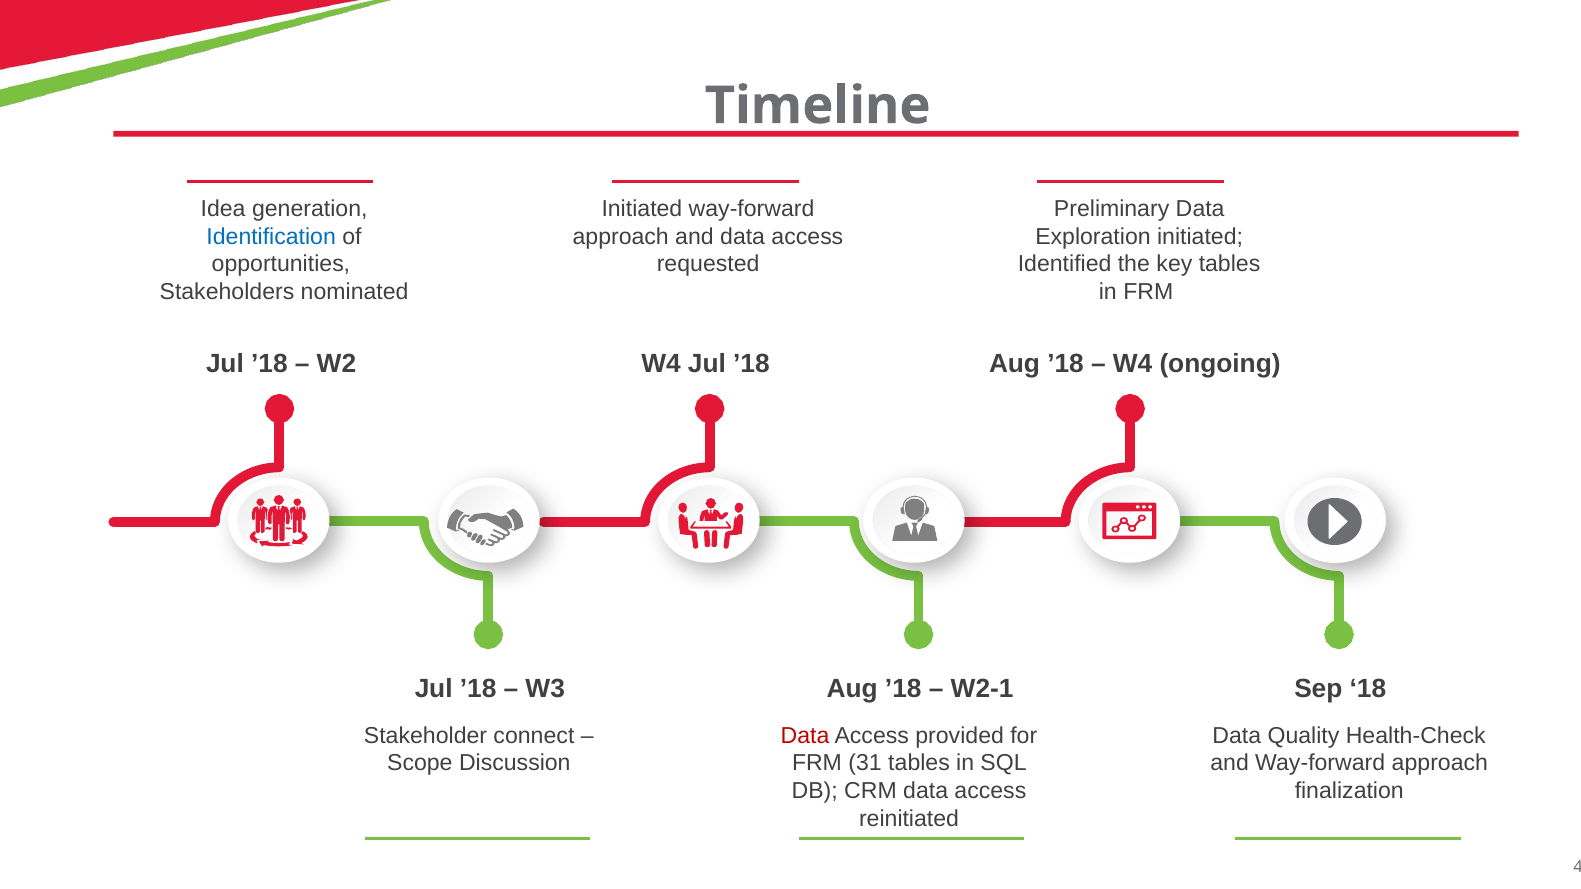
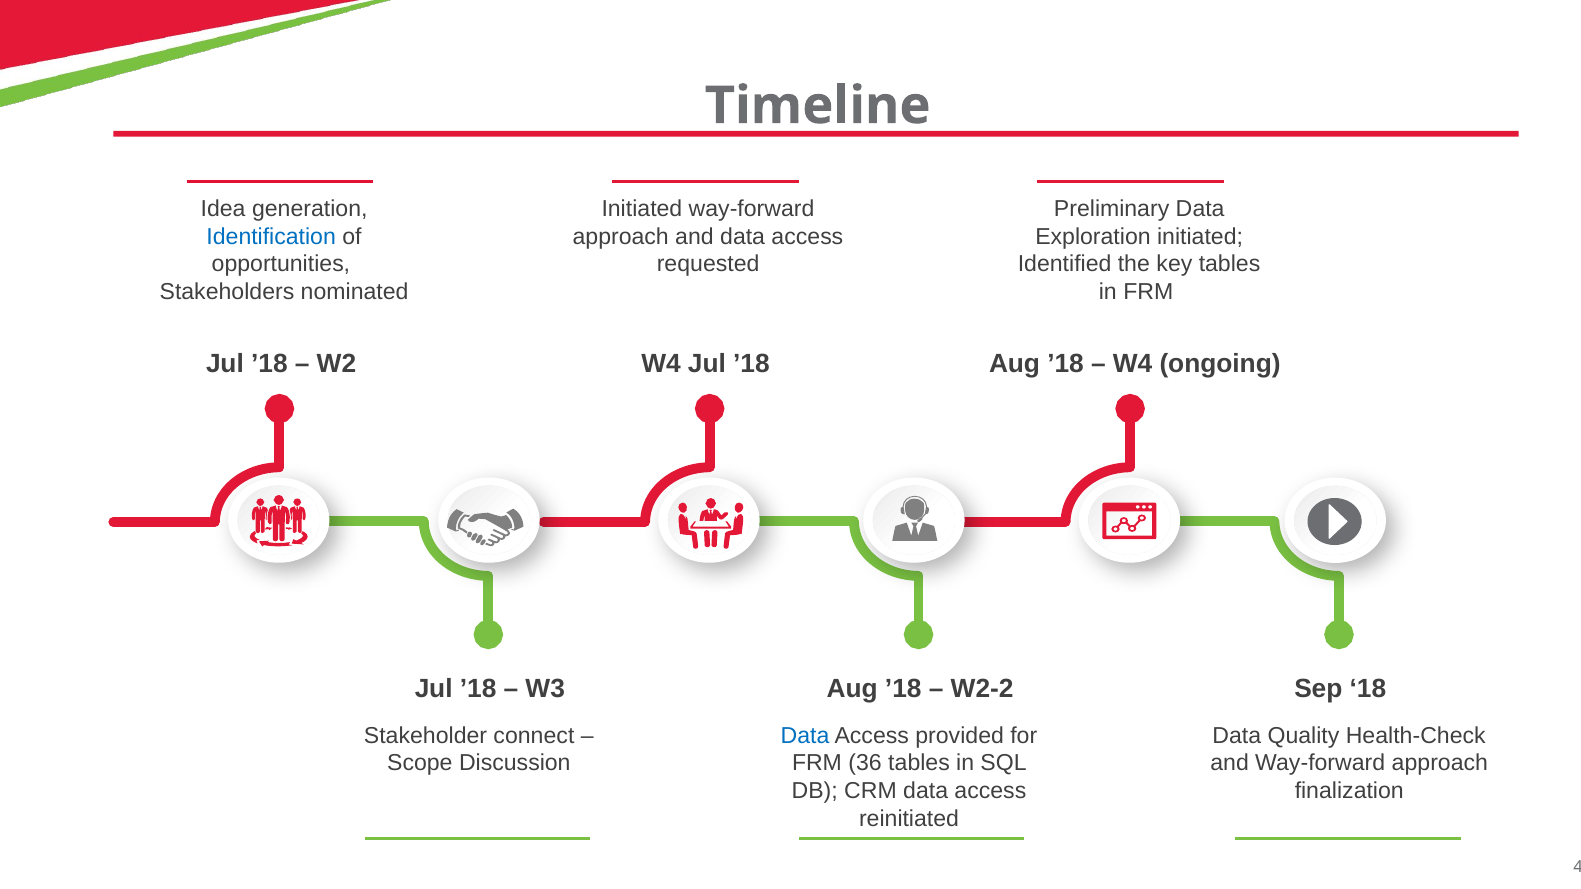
W2-1: W2-1 -> W2-2
Data at (805, 736) colour: red -> blue
31: 31 -> 36
